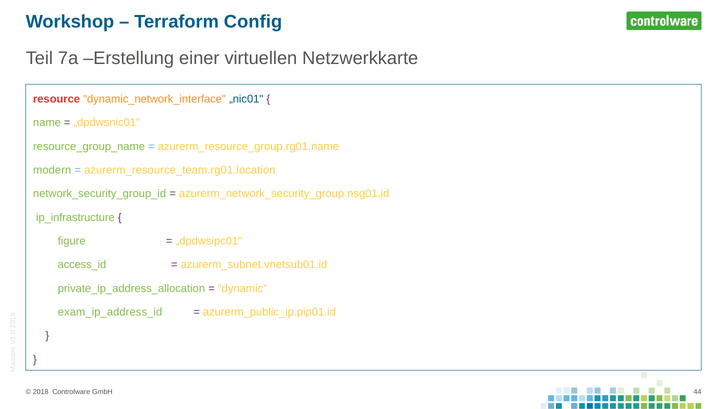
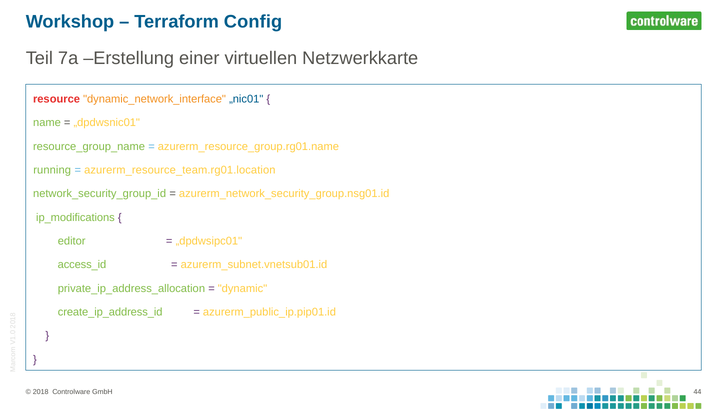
modern: modern -> running
ip_infrastructure: ip_infrastructure -> ip_modifications
figure: figure -> editor
exam_ip_address_id: exam_ip_address_id -> create_ip_address_id
